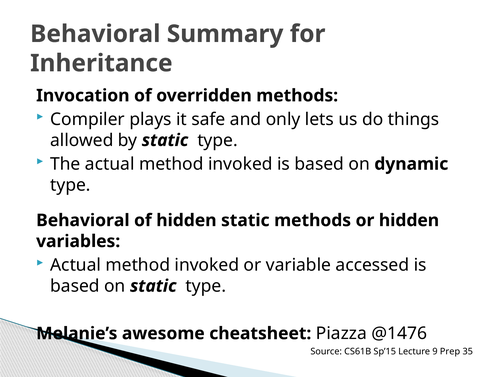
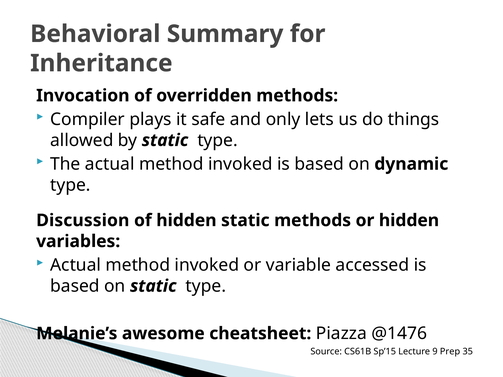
Behavioral at (83, 221): Behavioral -> Discussion
